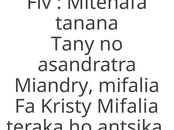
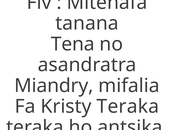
Tany: Tany -> Tena
Kristy Mifalia: Mifalia -> Teraka
